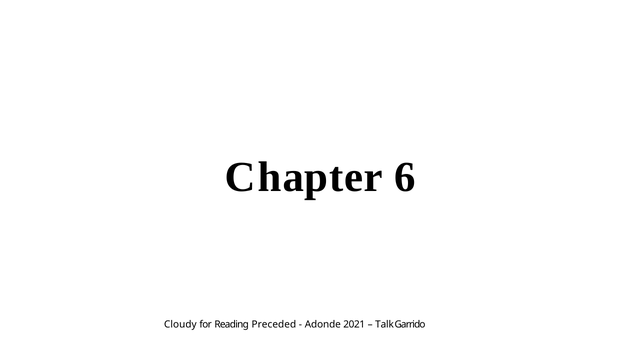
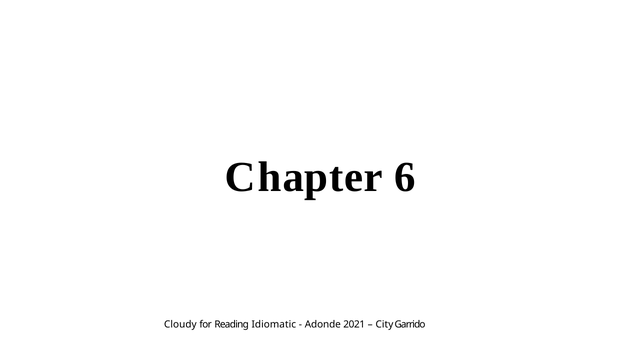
Preceded: Preceded -> Idiomatic
Talk: Talk -> City
